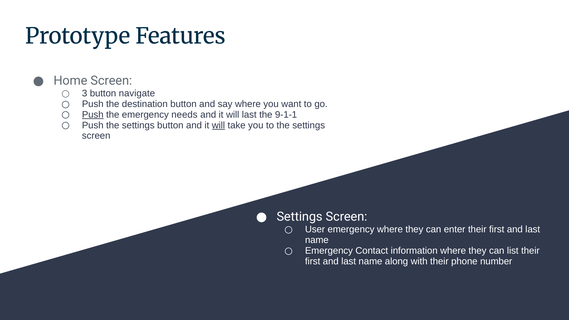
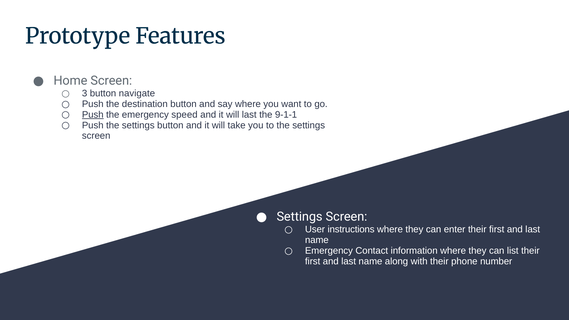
needs: needs -> speed
will at (218, 125) underline: present -> none
User emergency: emergency -> instructions
